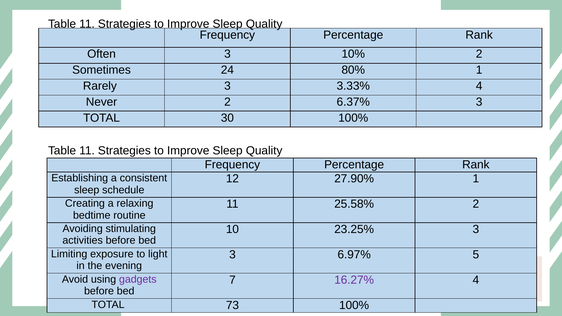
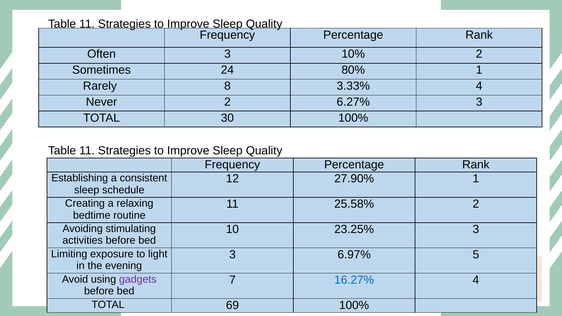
Rarely 3: 3 -> 8
6.37%: 6.37% -> 6.27%
16.27% colour: purple -> blue
73: 73 -> 69
